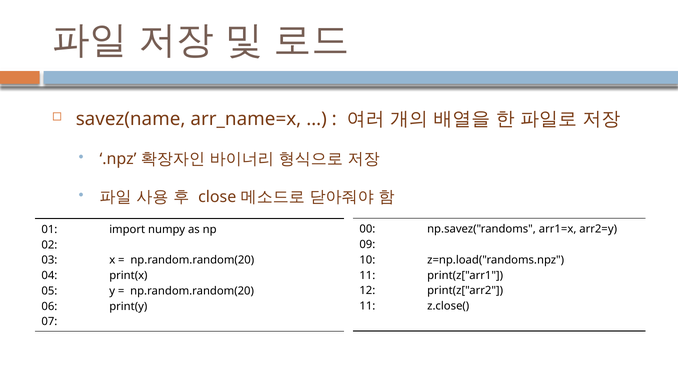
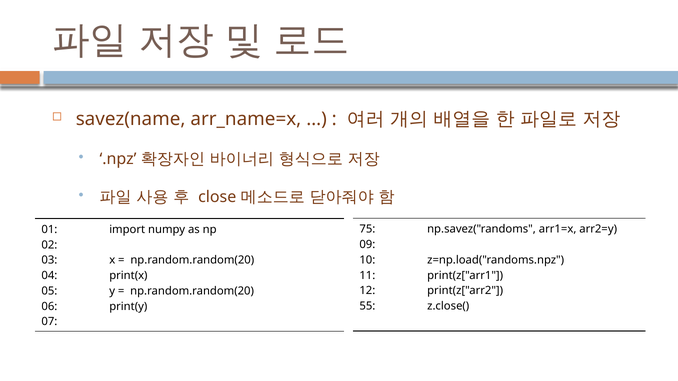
00: 00 -> 75
11 at (367, 306): 11 -> 55
